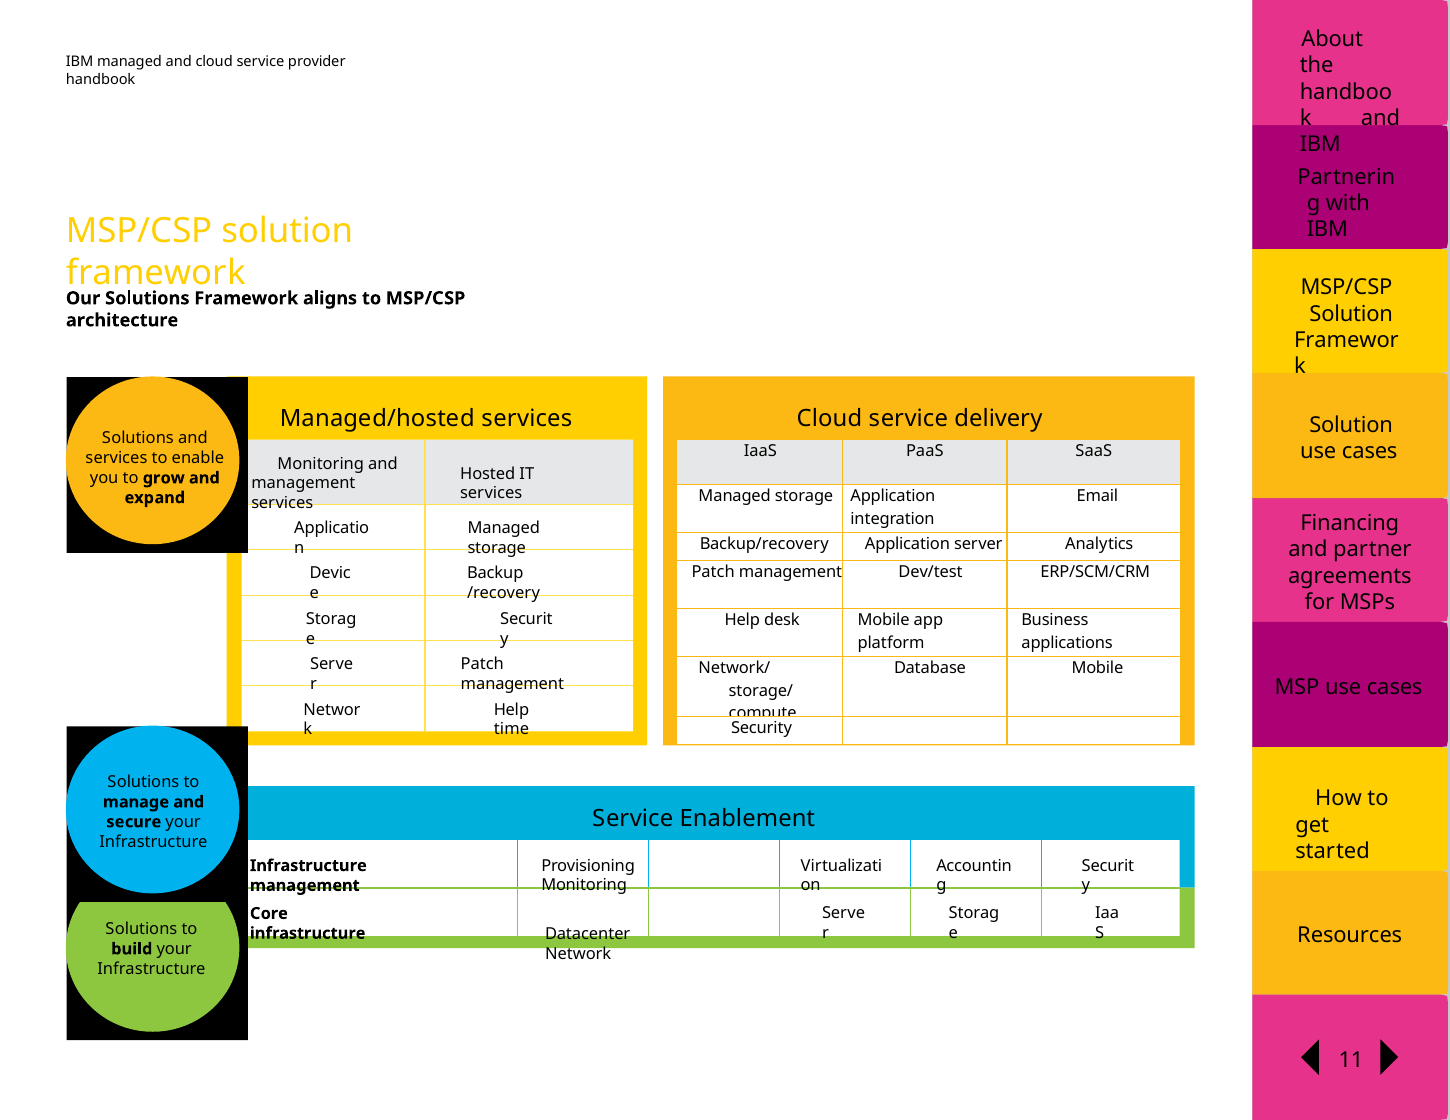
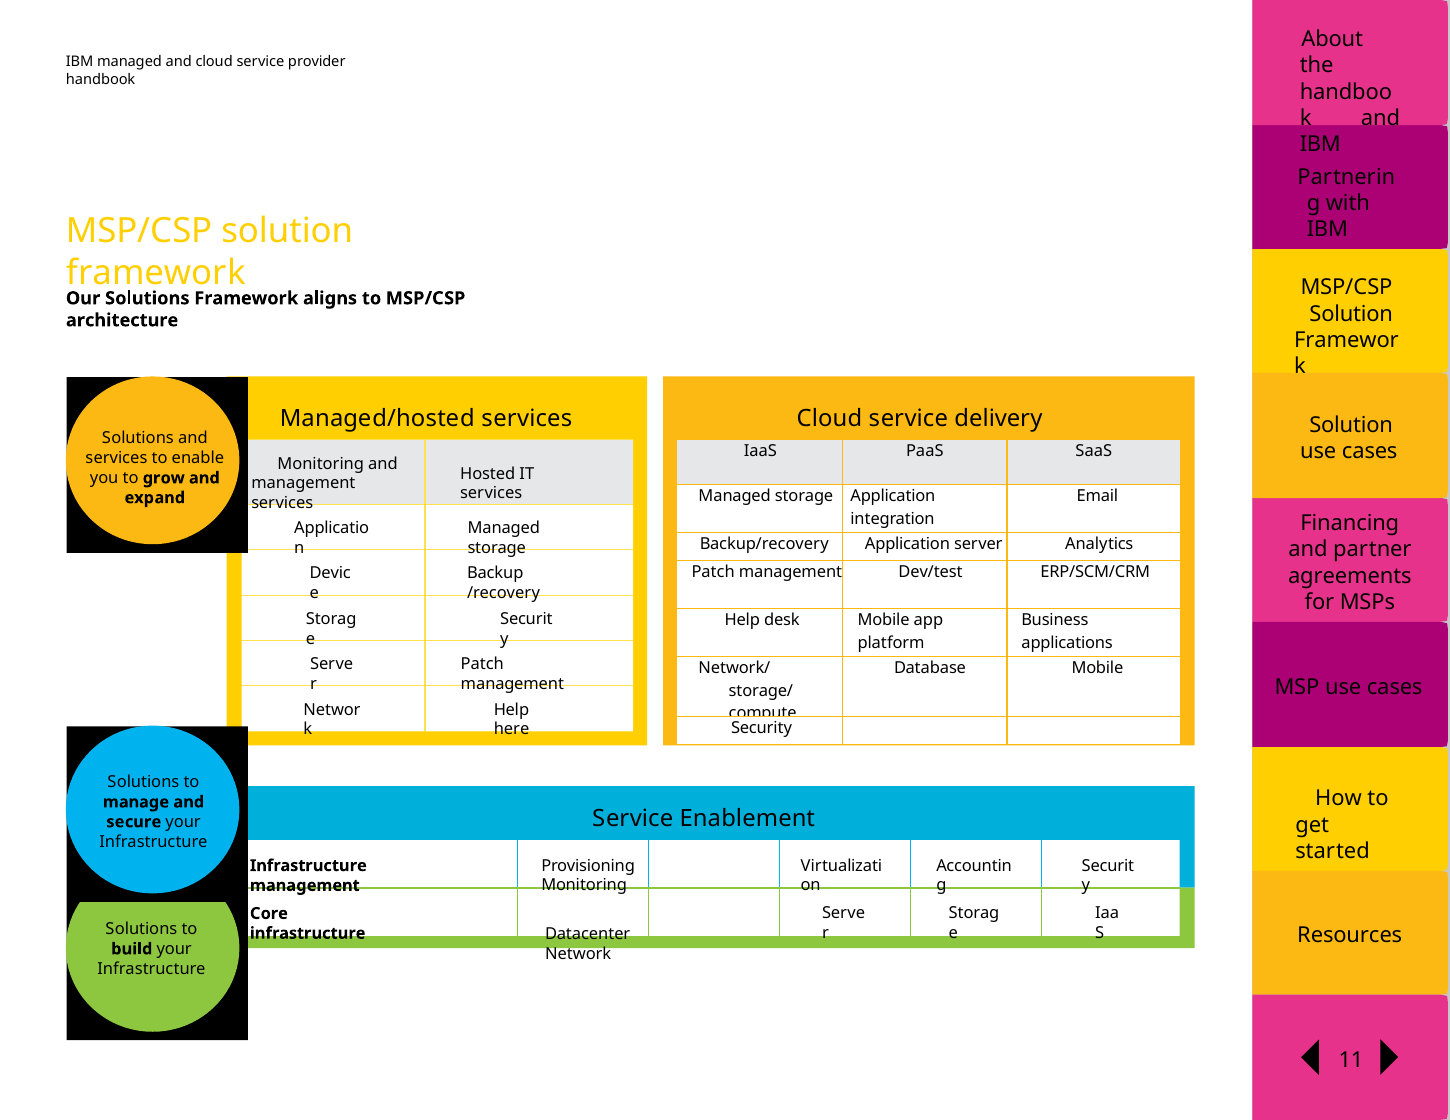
time: time -> here
